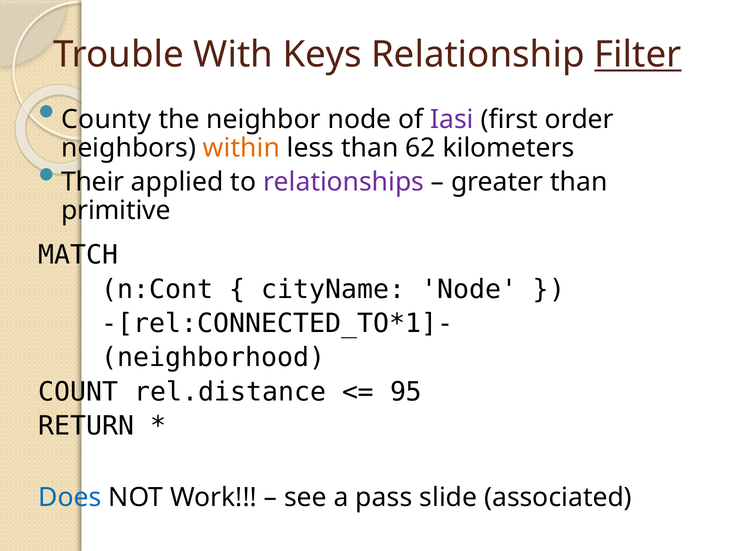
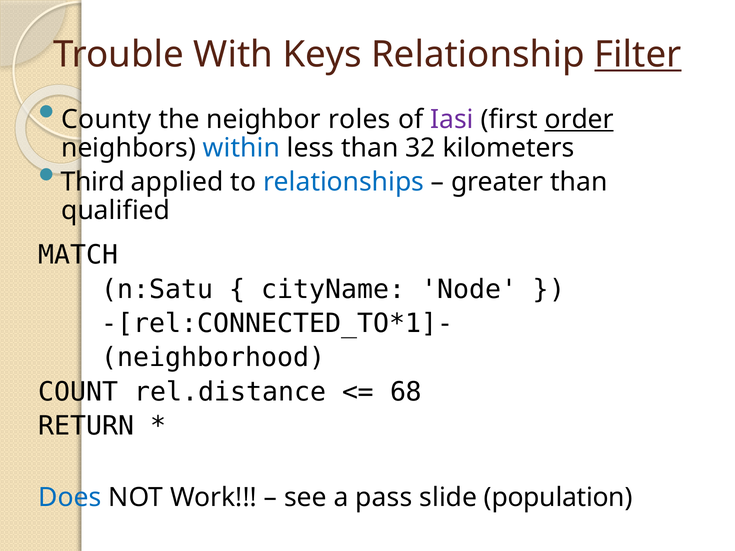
neighbor node: node -> roles
order underline: none -> present
within colour: orange -> blue
62: 62 -> 32
Their: Their -> Third
relationships colour: purple -> blue
primitive: primitive -> qualified
n:Cont: n:Cont -> n:Satu
95: 95 -> 68
associated: associated -> population
